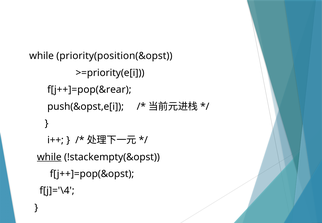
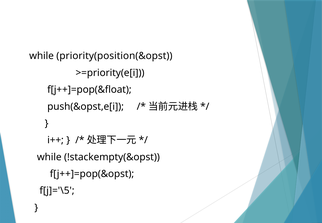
f[j++]=pop(&rear: f[j++]=pop(&rear -> f[j++]=pop(&float
while at (49, 157) underline: present -> none
f[j]='\4: f[j]='\4 -> f[j]='\5
